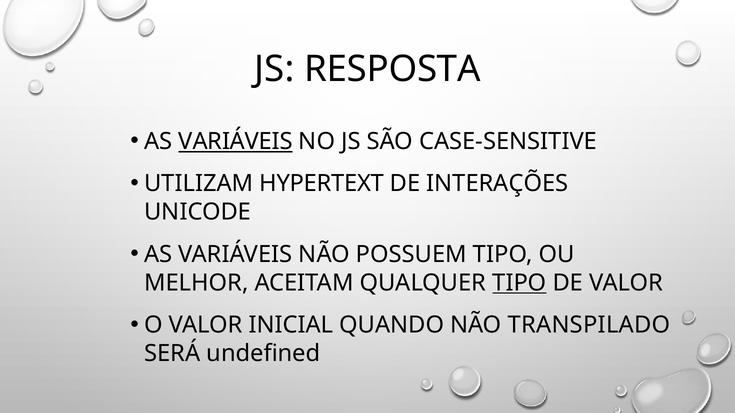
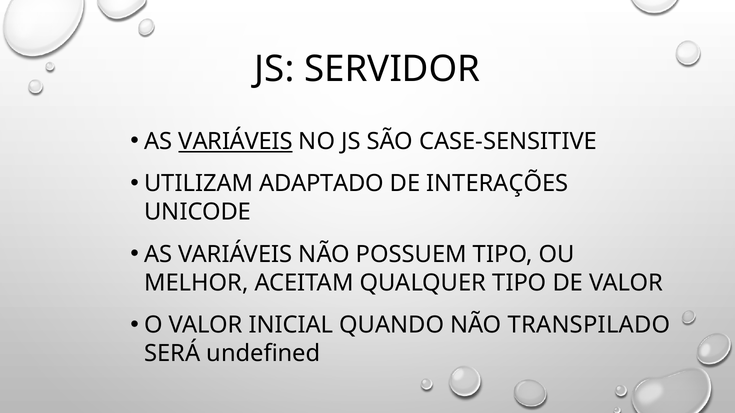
RESPOSTA: RESPOSTA -> SERVIDOR
HYPERTEXT: HYPERTEXT -> ADAPTADO
TIPO at (519, 283) underline: present -> none
